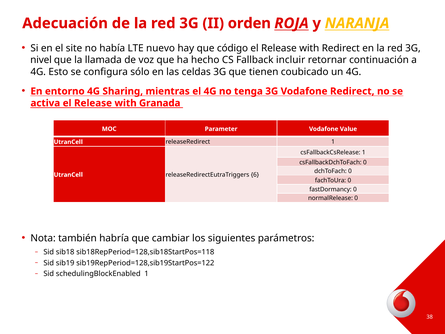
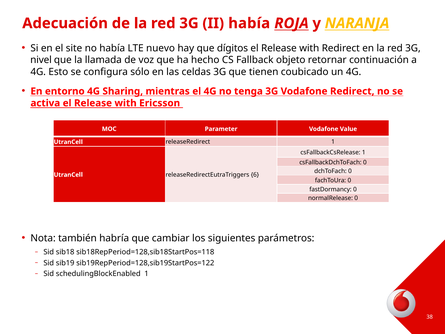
II orden: orden -> había
código: código -> dígitos
incluir: incluir -> objeto
Granada: Granada -> Ericsson
